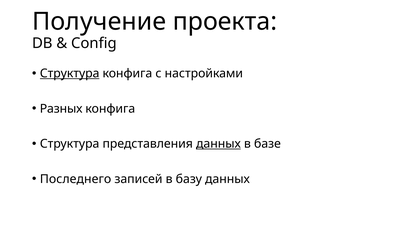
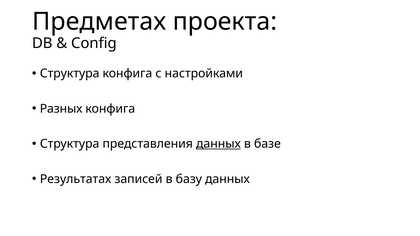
Получение: Получение -> Предметах
Структура at (70, 74) underline: present -> none
Последнего: Последнего -> Результатах
